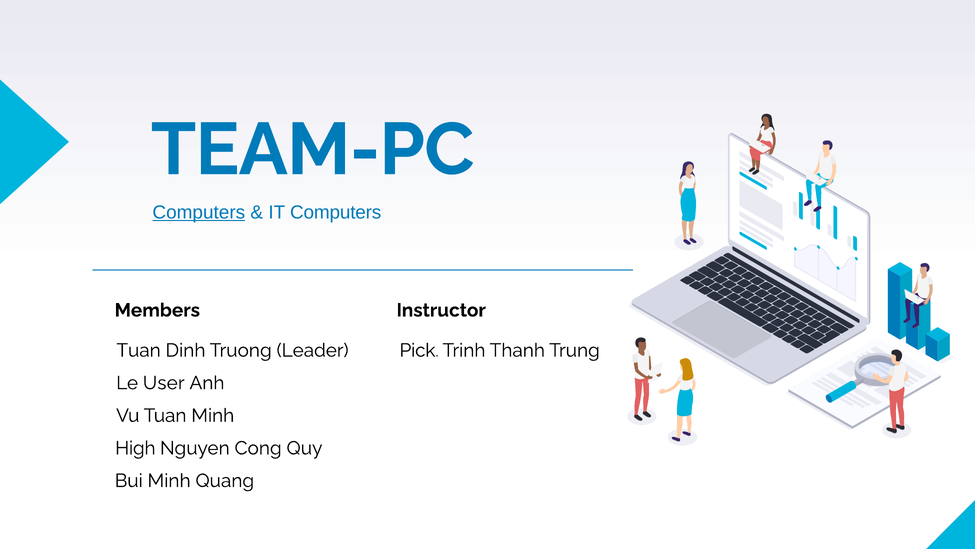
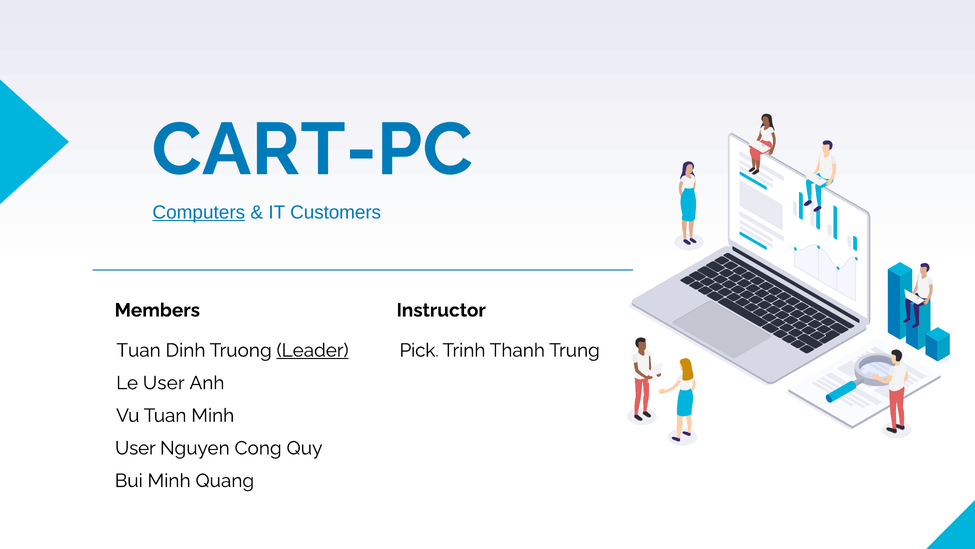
TEAM-PC: TEAM-PC -> CART-PC
IT Computers: Computers -> Customers
Leader underline: none -> present
High at (135, 448): High -> User
